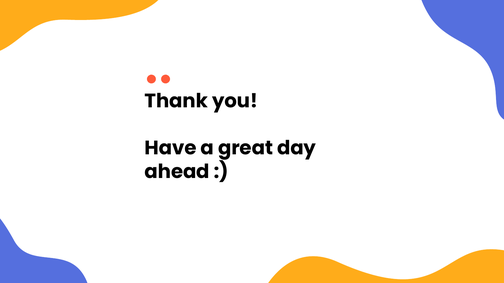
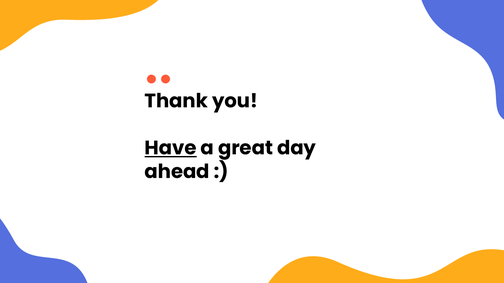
Have underline: none -> present
